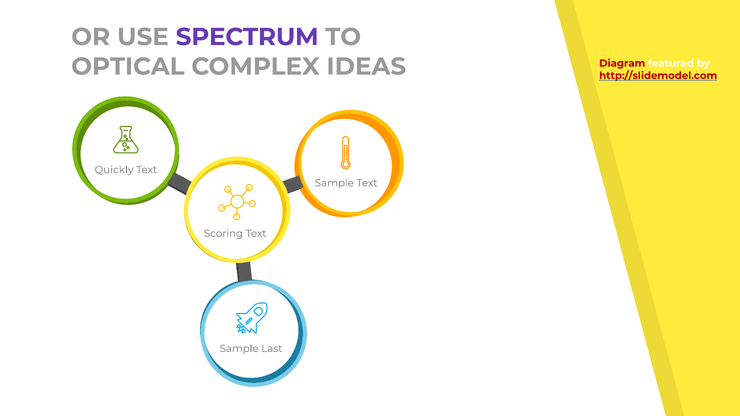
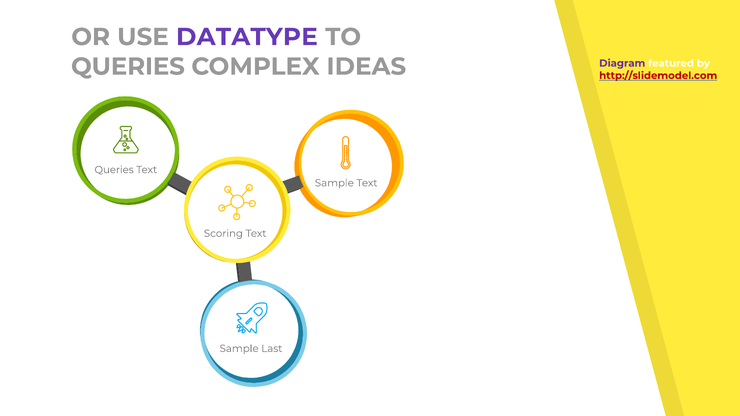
SPECTRUM: SPECTRUM -> DATATYPE
Diagram colour: red -> purple
OPTICAL at (128, 67): OPTICAL -> QUERIES
Quickly at (114, 170): Quickly -> Queries
